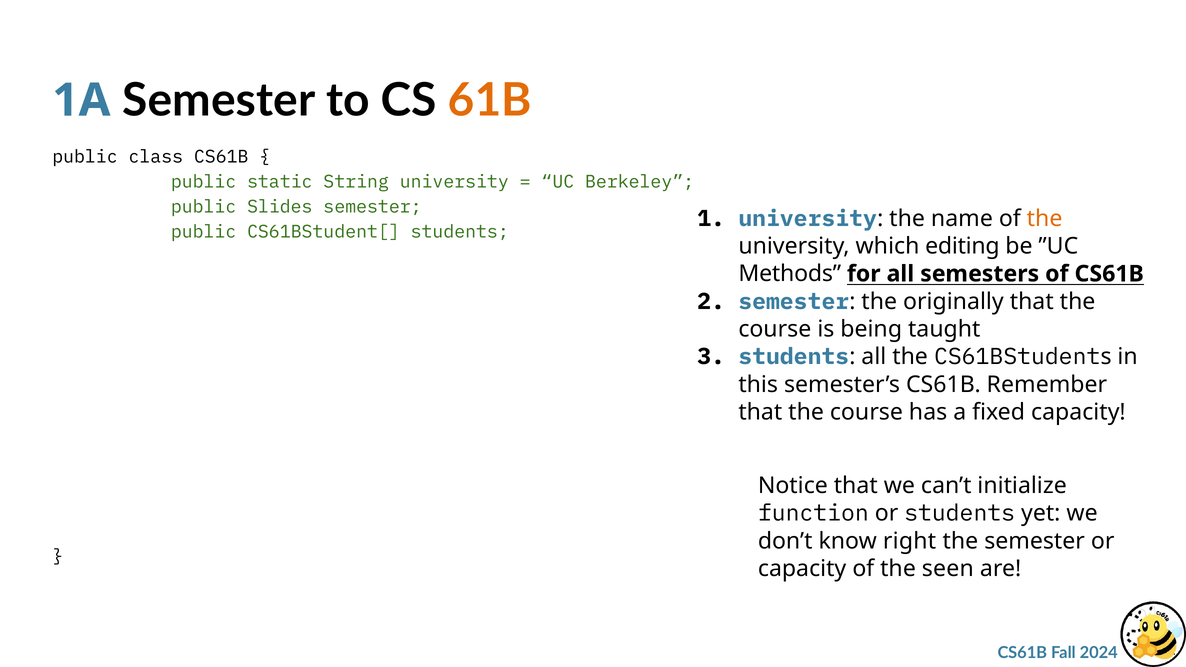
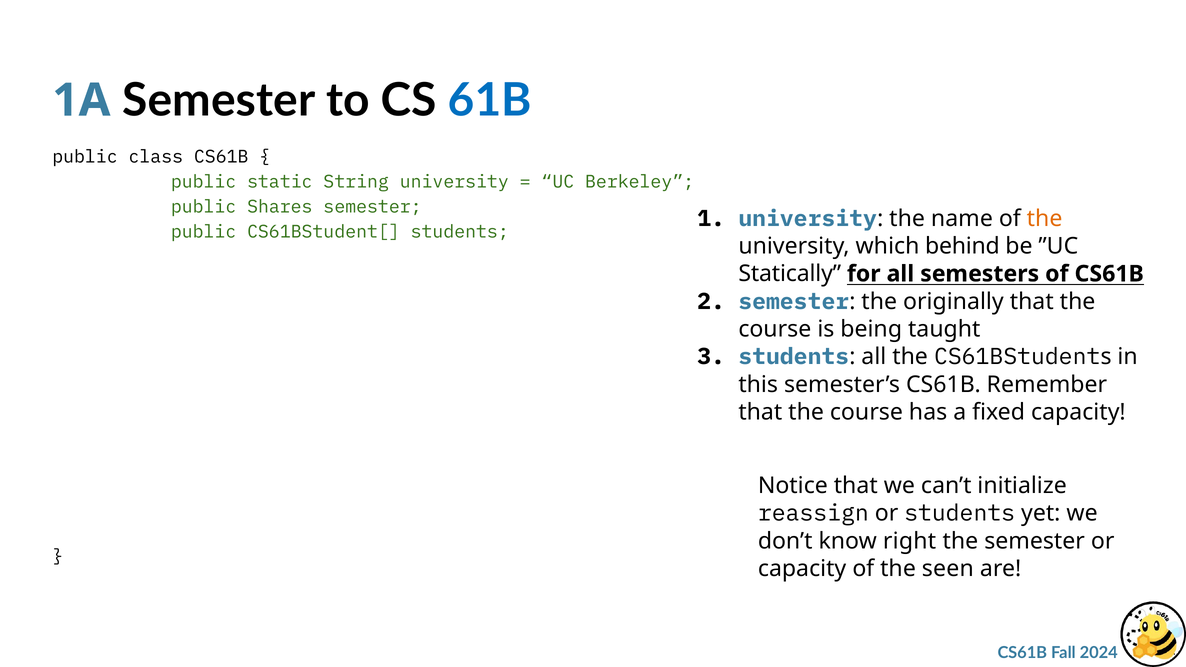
61B colour: orange -> blue
Slides: Slides -> Shares
editing: editing -> behind
Methods: Methods -> Statically
function: function -> reassign
